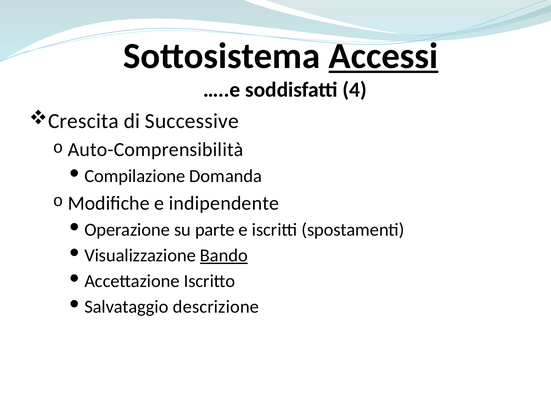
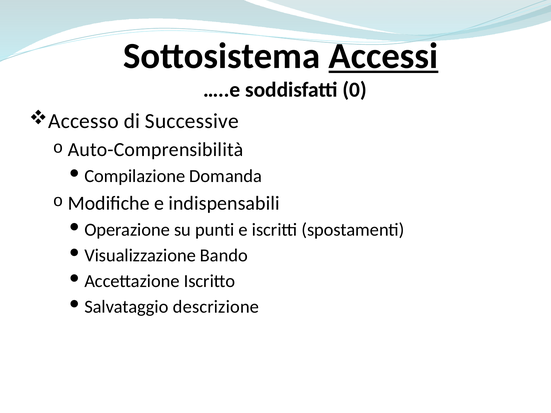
4: 4 -> 0
Crescita: Crescita -> Accesso
indipendente: indipendente -> indispensabili
parte: parte -> punti
Bando underline: present -> none
